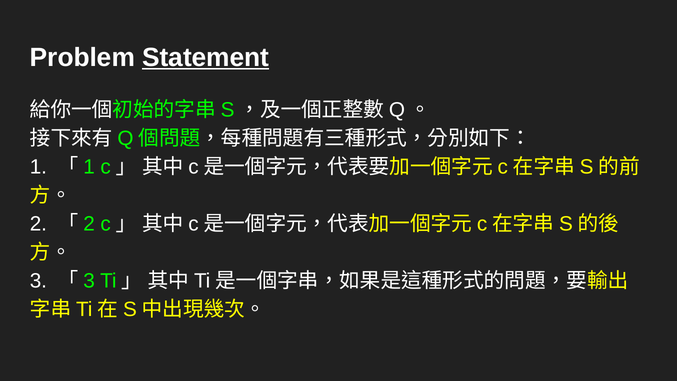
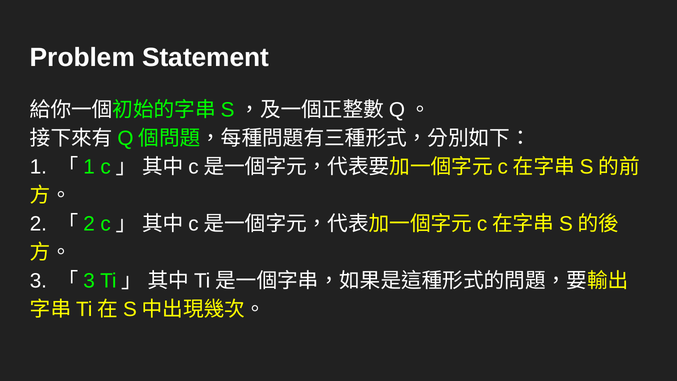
Statement underline: present -> none
